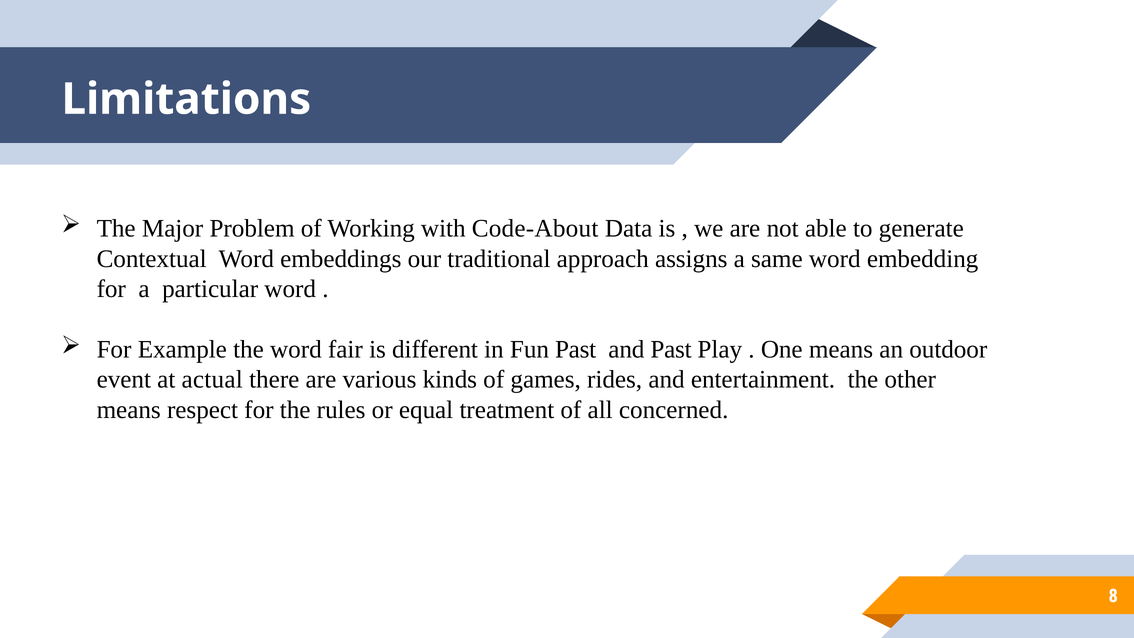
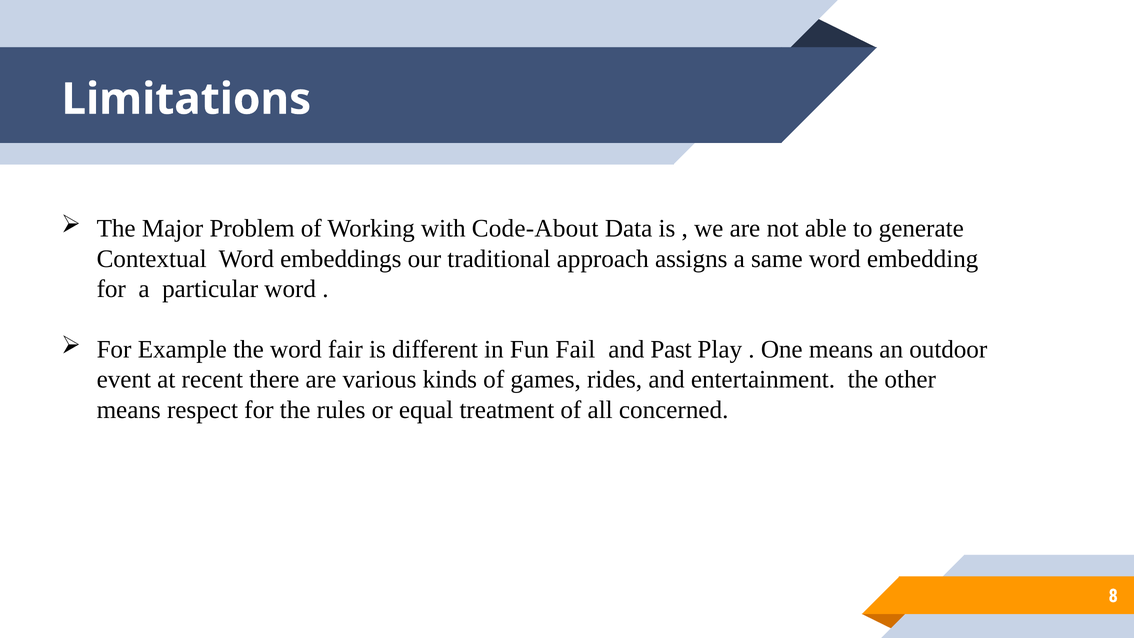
Fun Past: Past -> Fail
actual: actual -> recent
